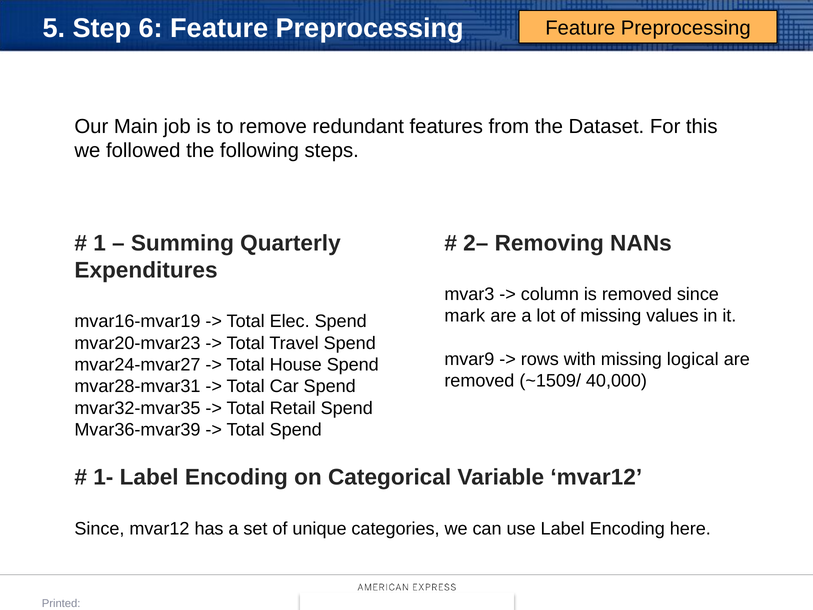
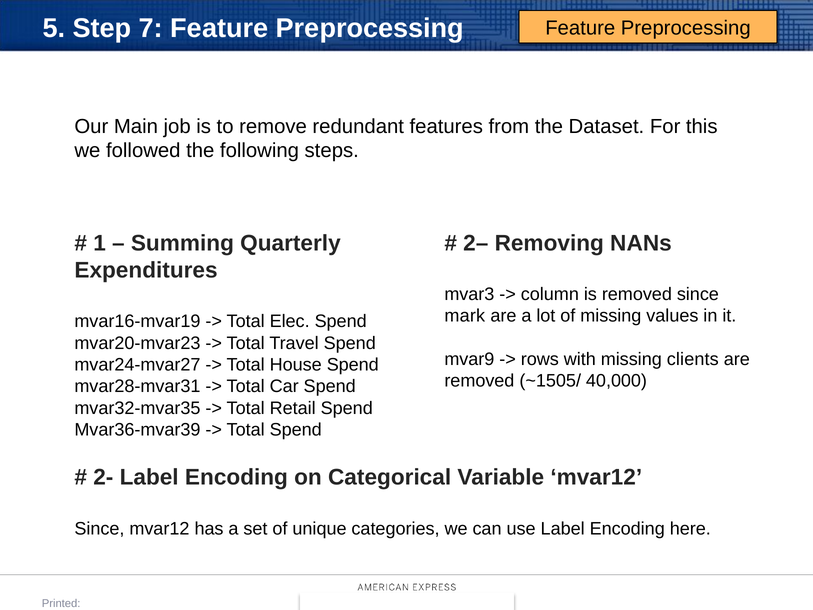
6: 6 -> 7
logical: logical -> clients
~1509/: ~1509/ -> ~1505/
1-: 1- -> 2-
